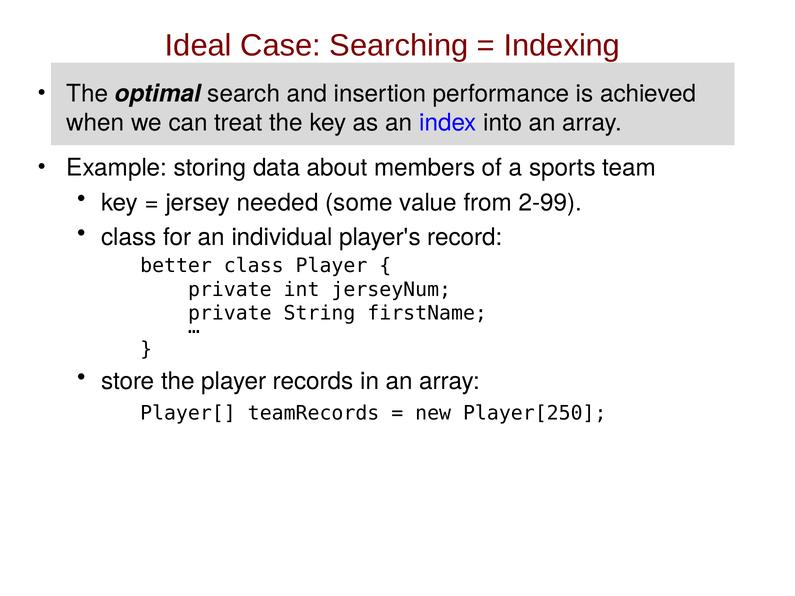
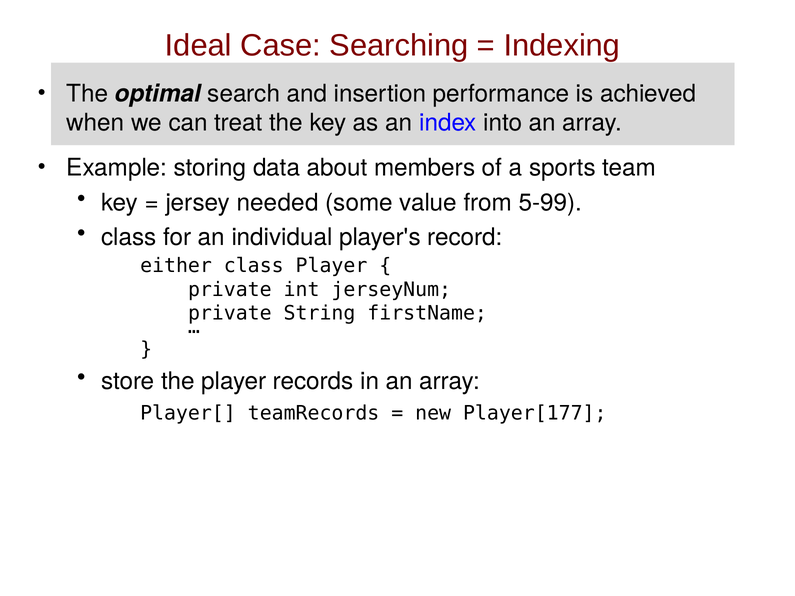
2-99: 2-99 -> 5-99
better: better -> either
Player[250: Player[250 -> Player[177
